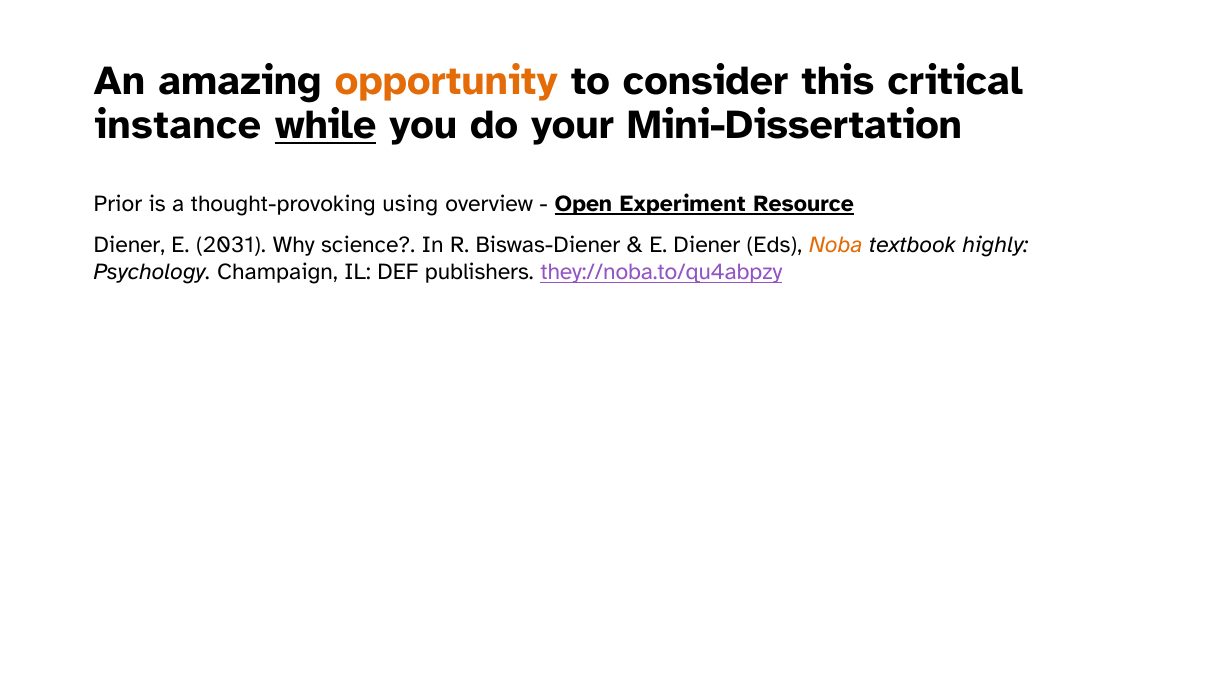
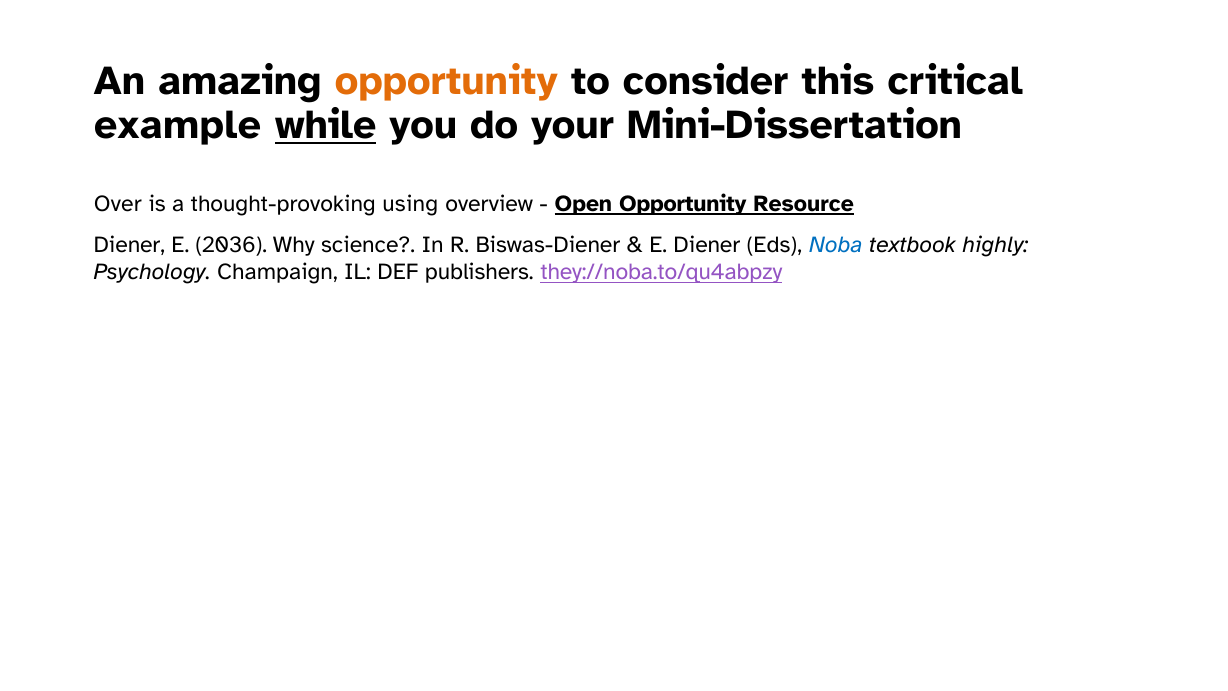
instance: instance -> example
Prior: Prior -> Over
Open Experiment: Experiment -> Opportunity
2031: 2031 -> 2036
Noba colour: orange -> blue
